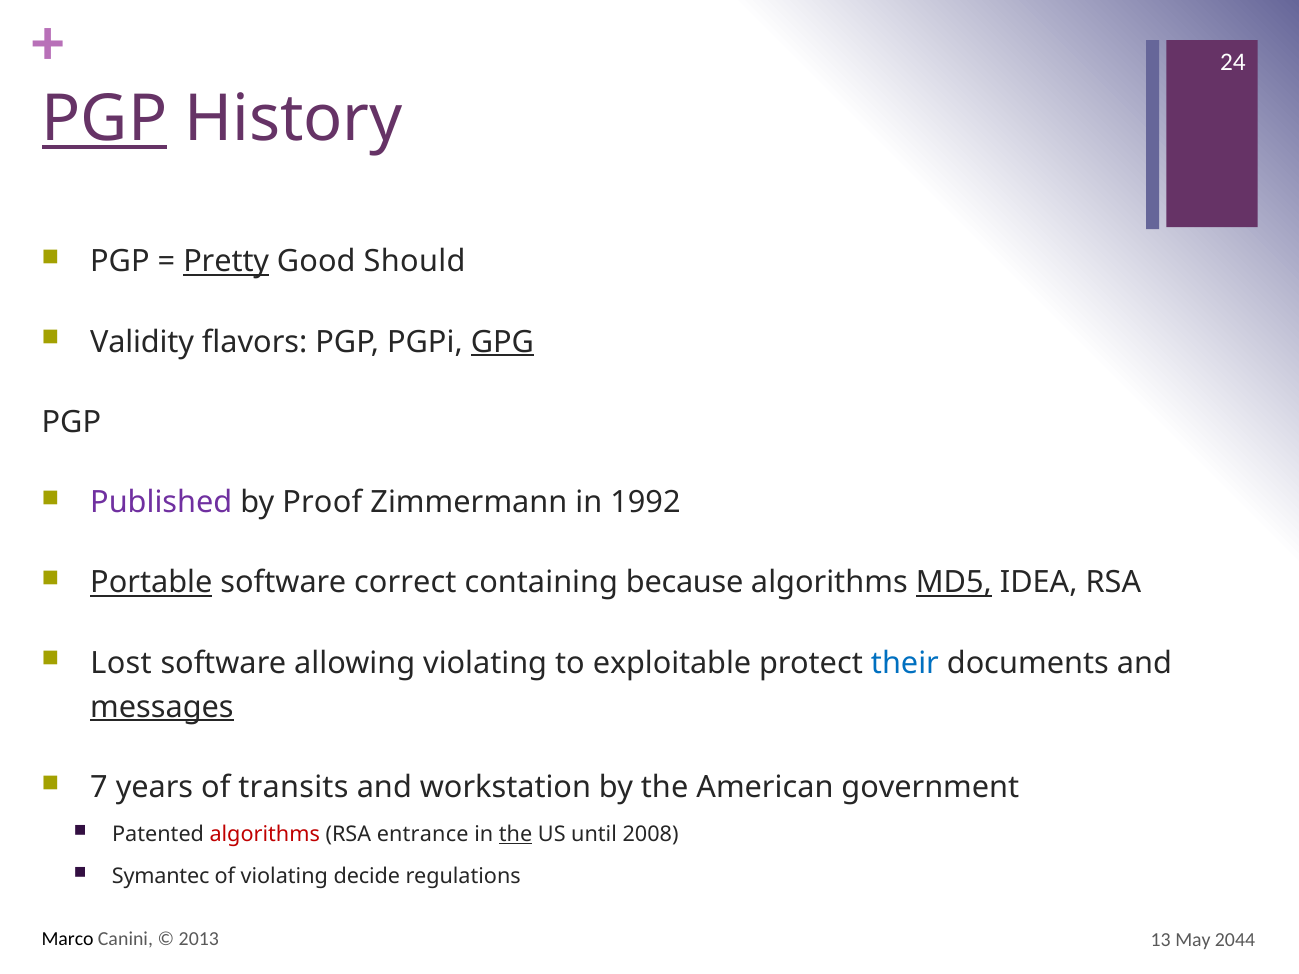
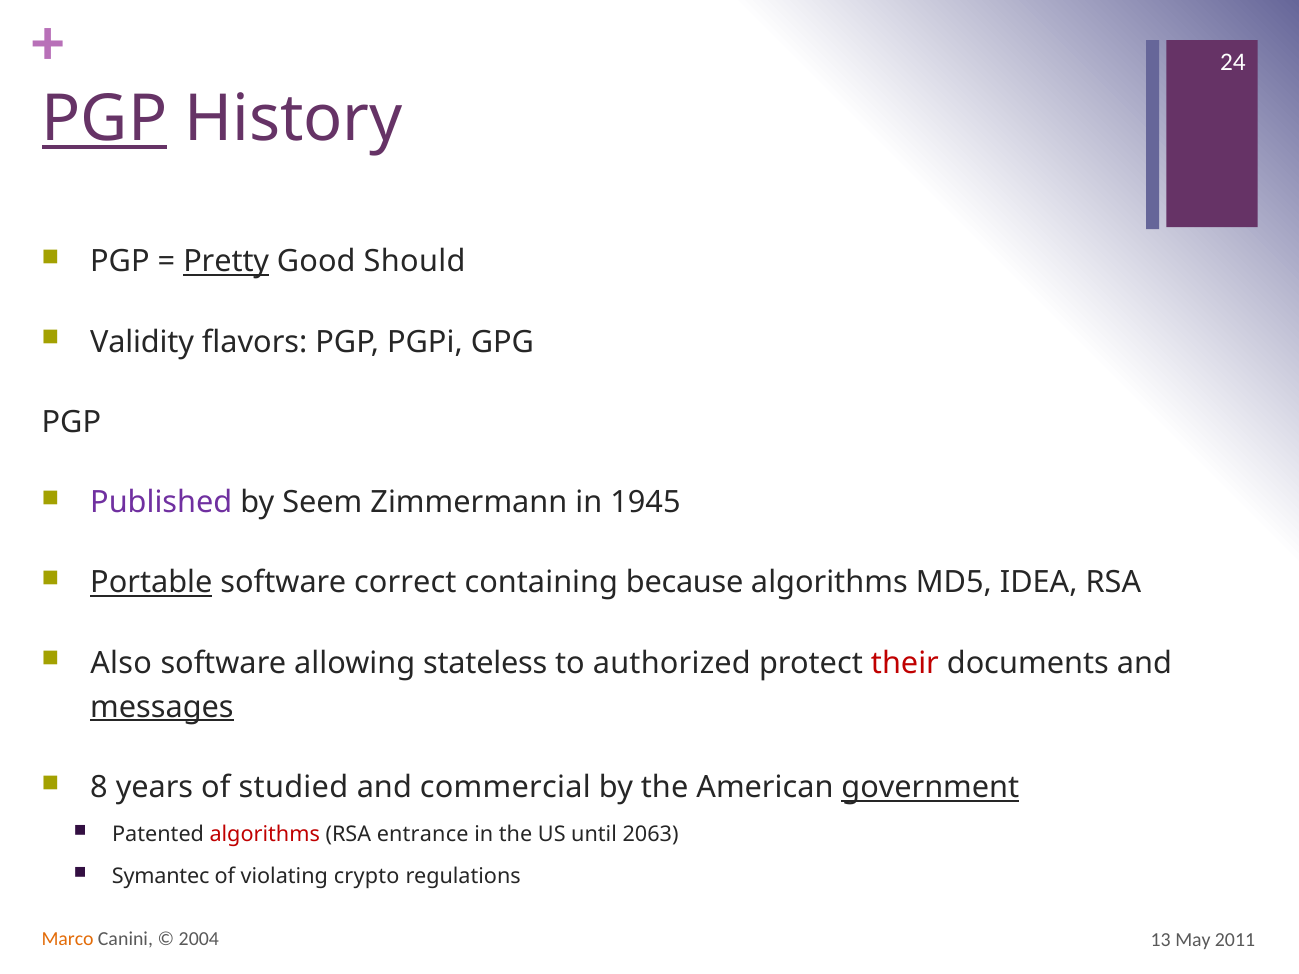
GPG underline: present -> none
Proof: Proof -> Seem
1992: 1992 -> 1945
MD5 underline: present -> none
Lost: Lost -> Also
allowing violating: violating -> stateless
exploitable: exploitable -> authorized
their colour: blue -> red
7: 7 -> 8
transits: transits -> studied
workstation: workstation -> commercial
government underline: none -> present
the at (516, 834) underline: present -> none
2008: 2008 -> 2063
decide: decide -> crypto
Marco colour: black -> orange
2013: 2013 -> 2004
2044: 2044 -> 2011
